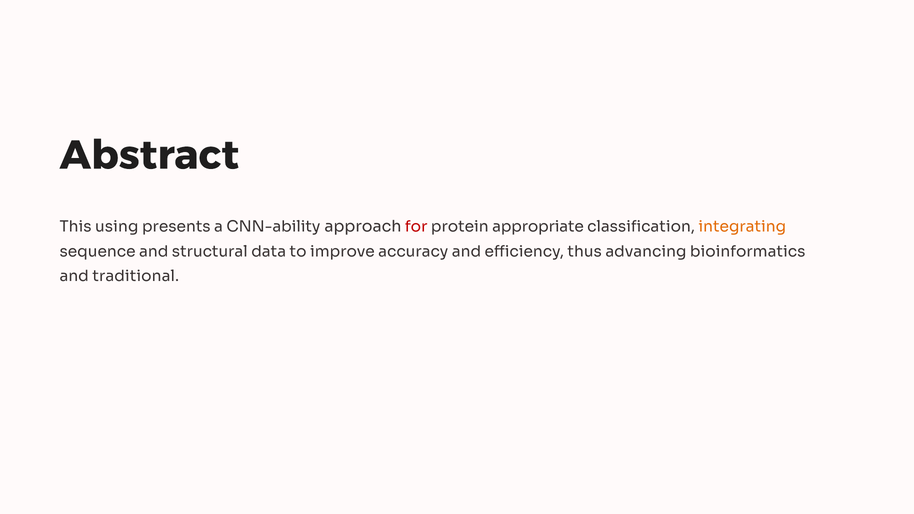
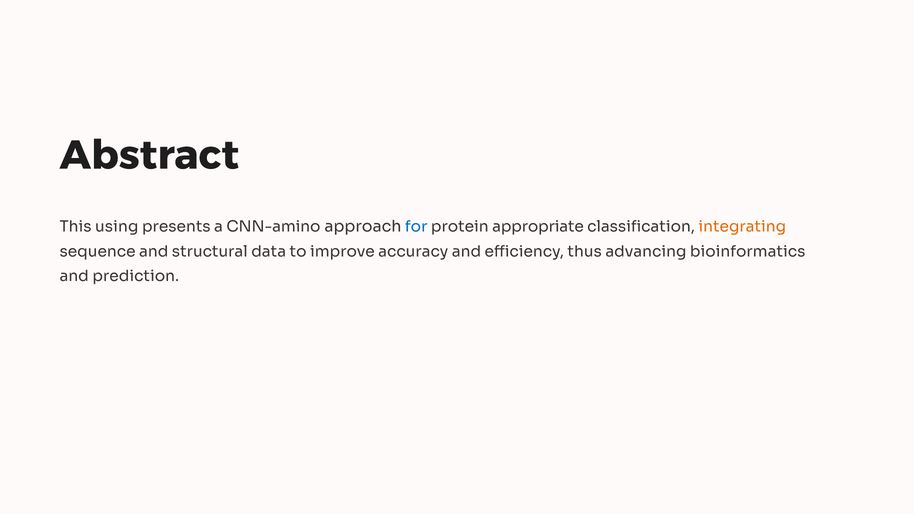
CNN-ability: CNN-ability -> CNN-amino
for colour: red -> blue
traditional: traditional -> prediction
